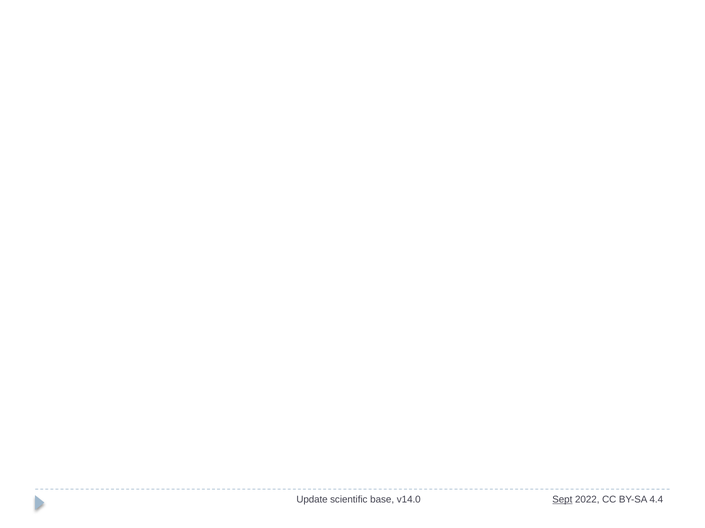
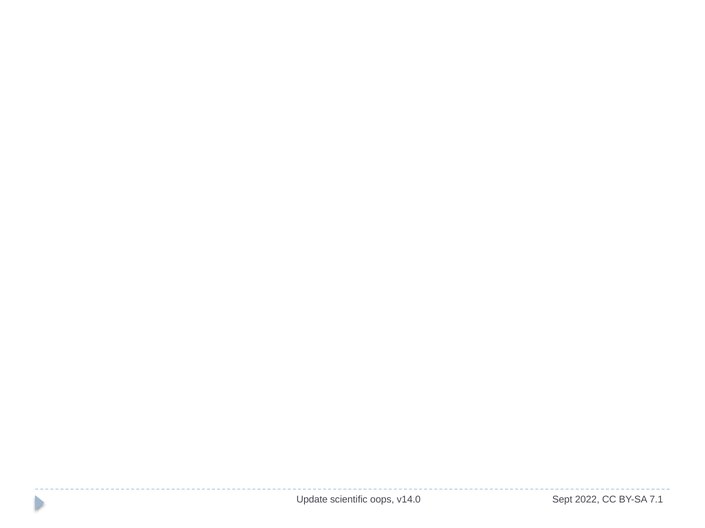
base: base -> oops
Sept underline: present -> none
4.4: 4.4 -> 7.1
